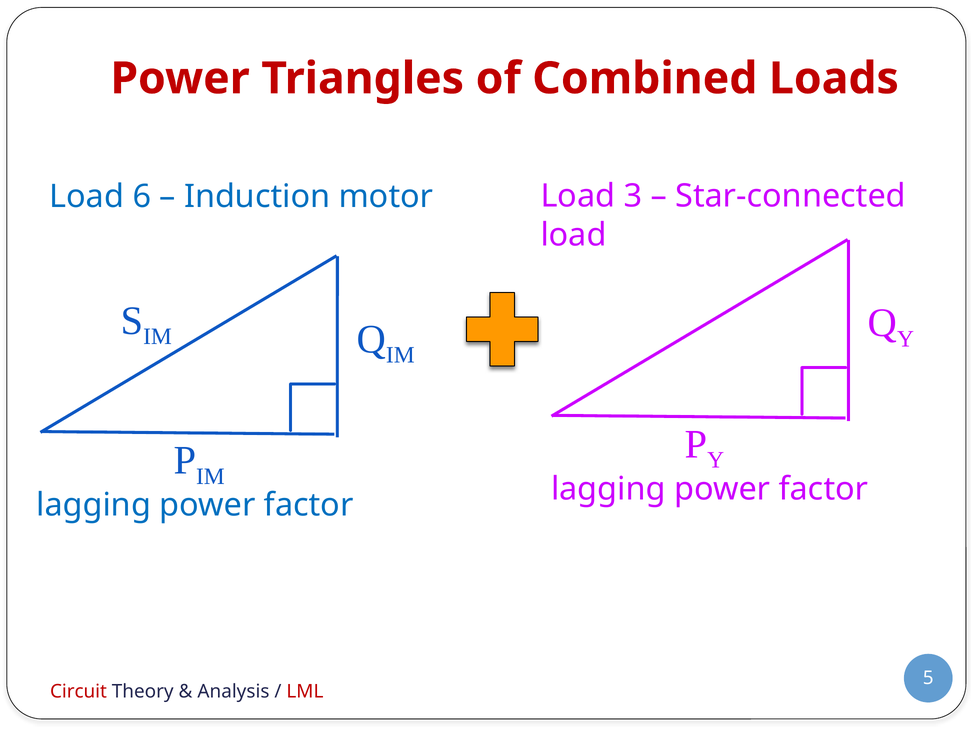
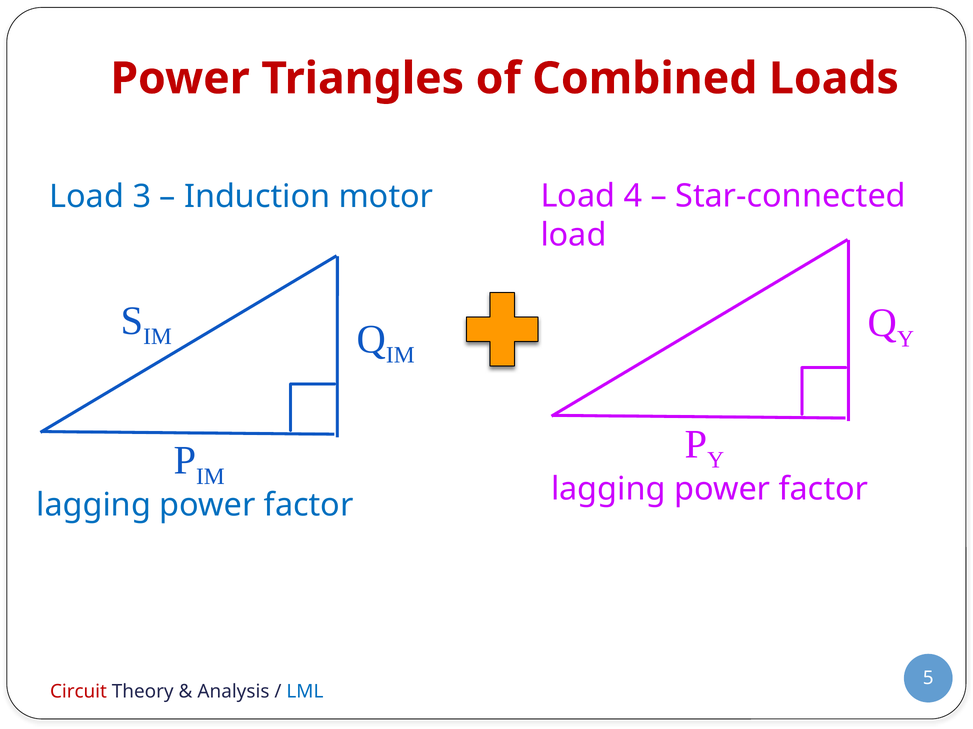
3: 3 -> 4
6: 6 -> 3
LML colour: red -> blue
